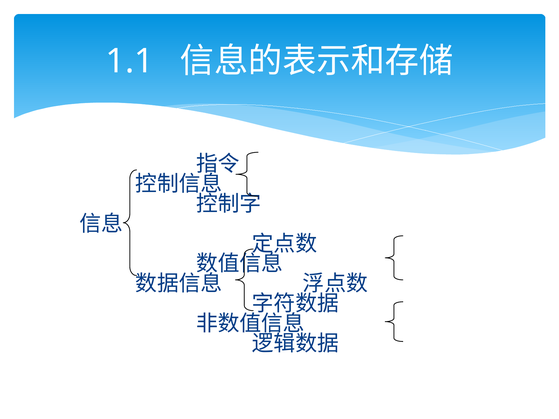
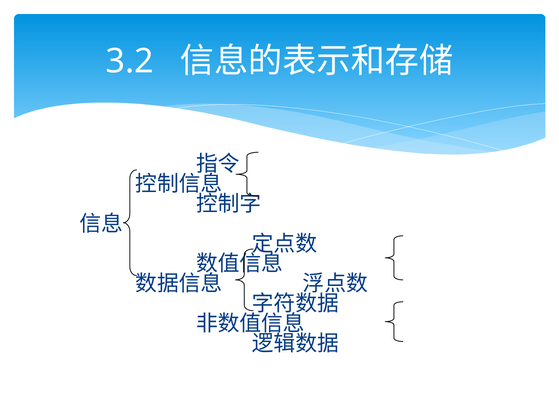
1.1: 1.1 -> 3.2
